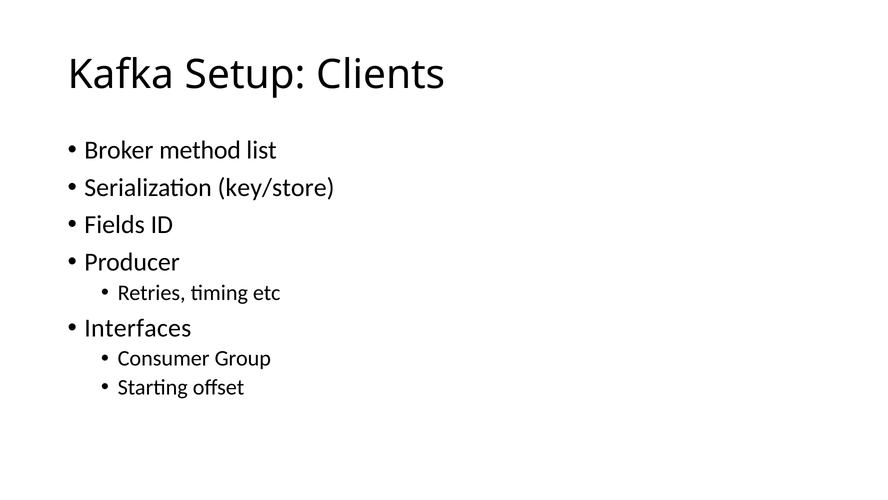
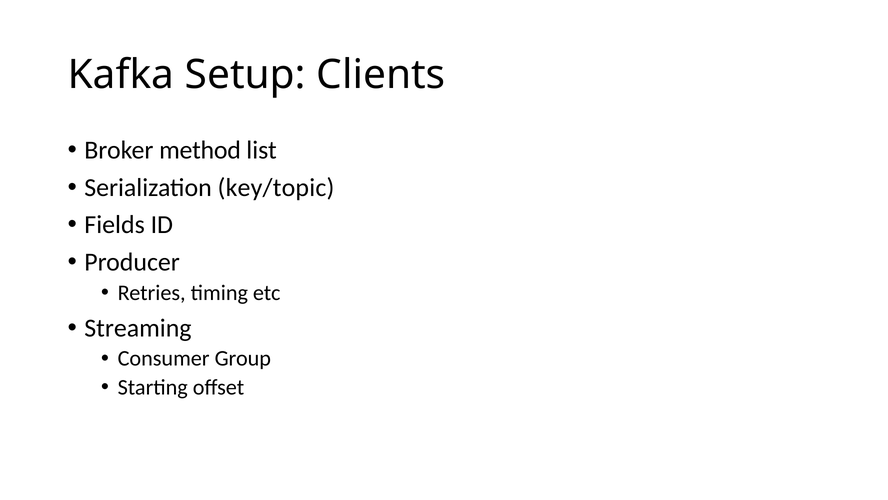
key/store: key/store -> key/topic
Interfaces: Interfaces -> Streaming
